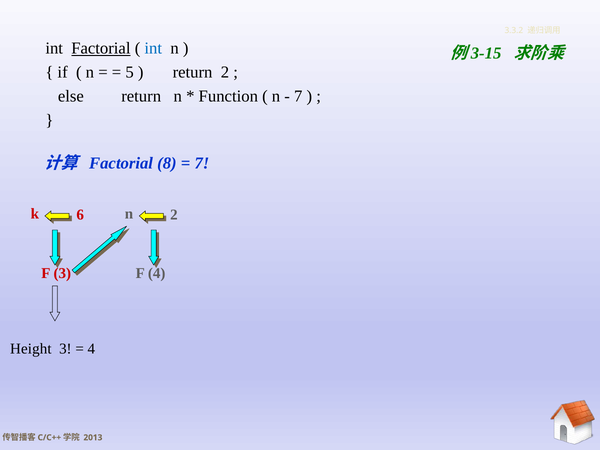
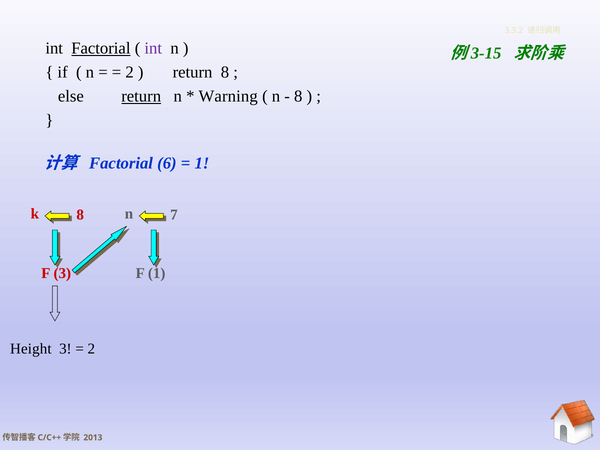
int at (153, 48) colour: blue -> purple
5 at (130, 72): 5 -> 2
return 2: 2 -> 8
return at (141, 96) underline: none -> present
Function: Function -> Warning
7 at (298, 96): 7 -> 8
8: 8 -> 6
7 at (202, 163): 7 -> 1
k 6: 6 -> 8
n 2: 2 -> 7
F 4: 4 -> 1
4 at (91, 349): 4 -> 2
